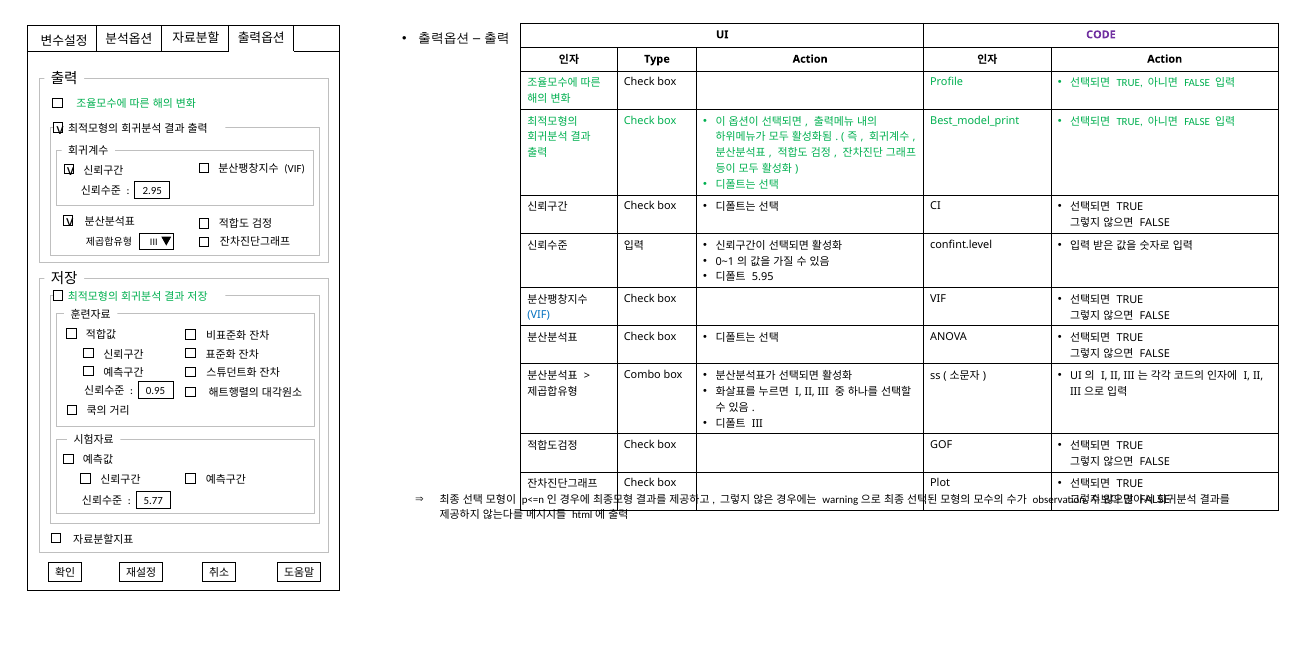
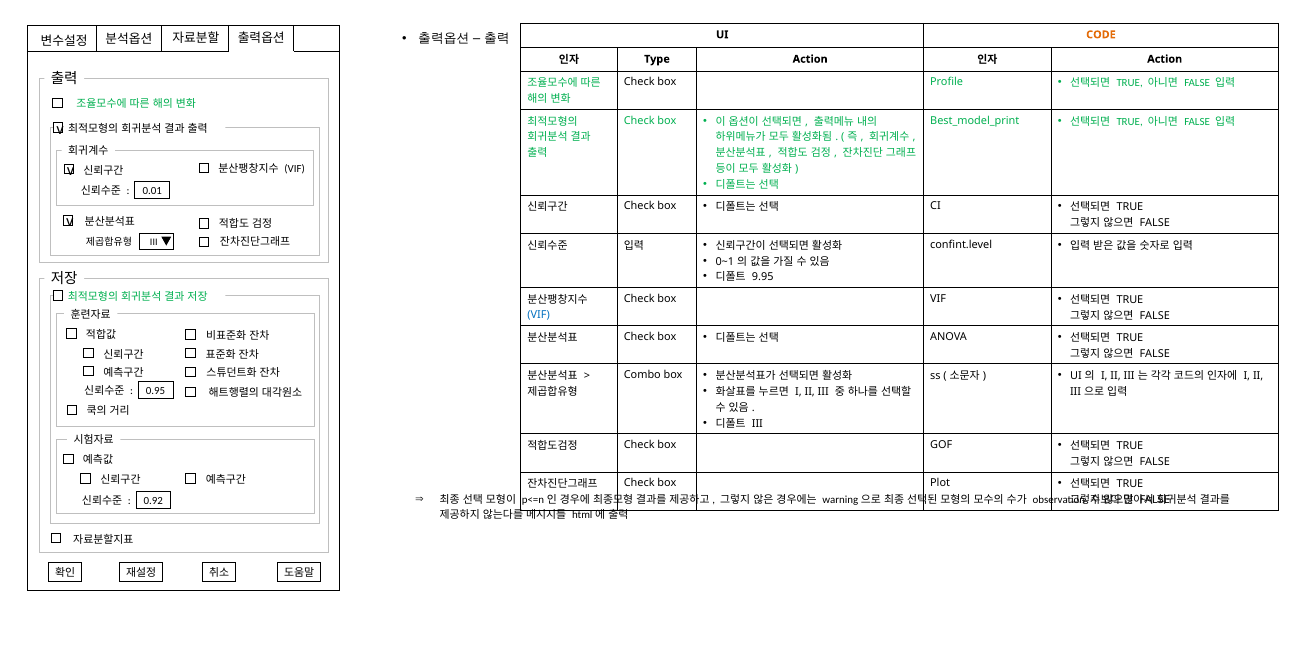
CODE colour: purple -> orange
2.95: 2.95 -> 0.01
5.95: 5.95 -> 9.95
5.77: 5.77 -> 0.92
